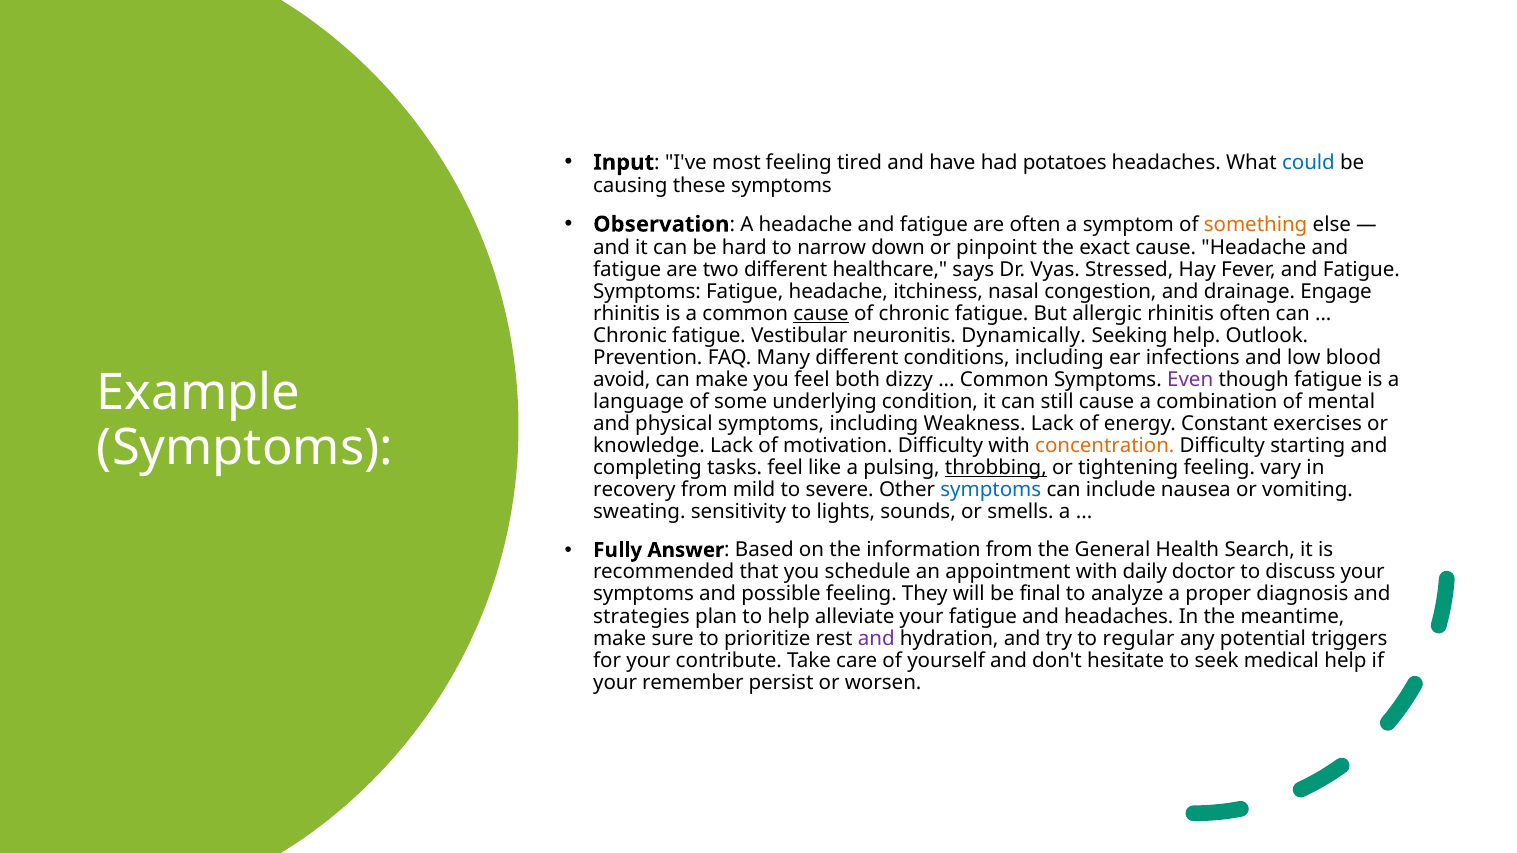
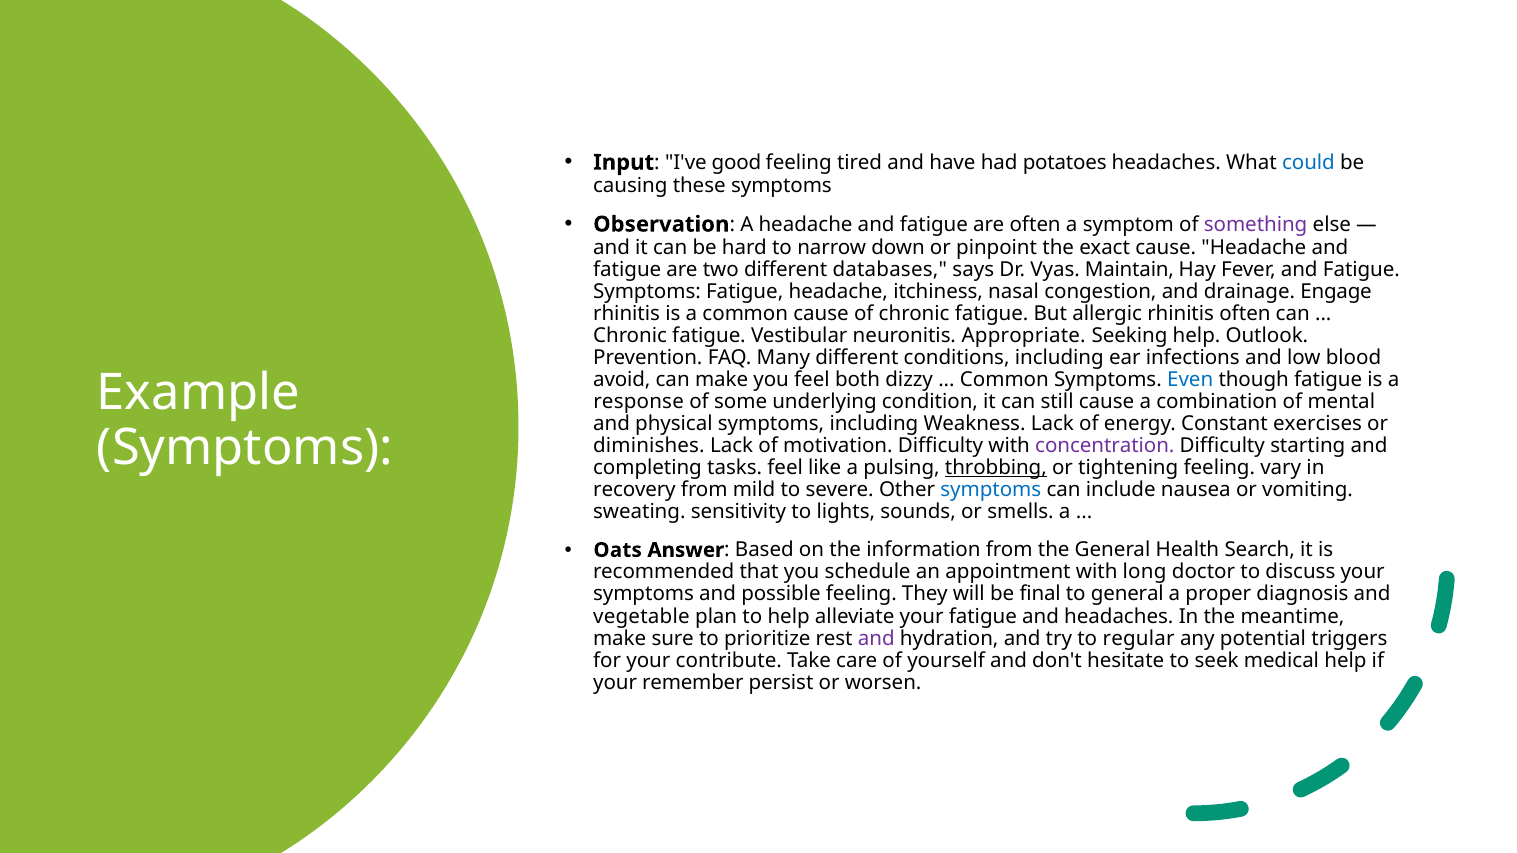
most: most -> good
something colour: orange -> purple
healthcare: healthcare -> databases
Stressed: Stressed -> Maintain
cause at (821, 314) underline: present -> none
Dynamically: Dynamically -> Appropriate
Even colour: purple -> blue
language: language -> response
knowledge: knowledge -> diminishes
concentration colour: orange -> purple
Fully: Fully -> Oats
daily: daily -> long
to analyze: analyze -> general
strategies: strategies -> vegetable
